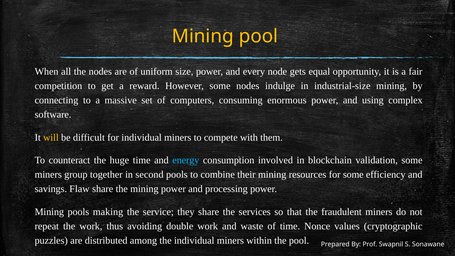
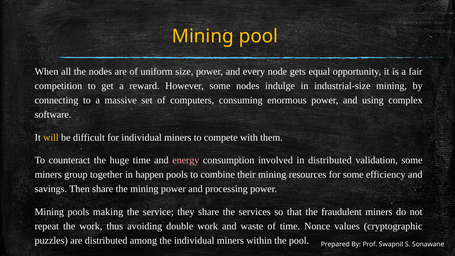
energy colour: light blue -> pink
in blockchain: blockchain -> distributed
second: second -> happen
Flaw: Flaw -> Then
